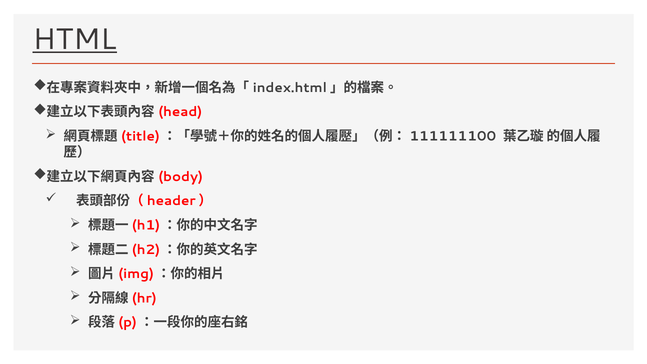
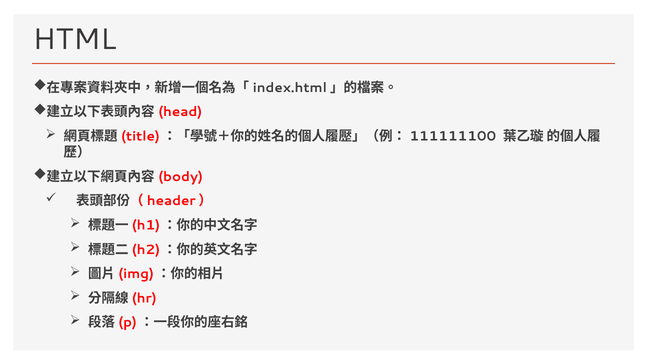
HTML underline: present -> none
